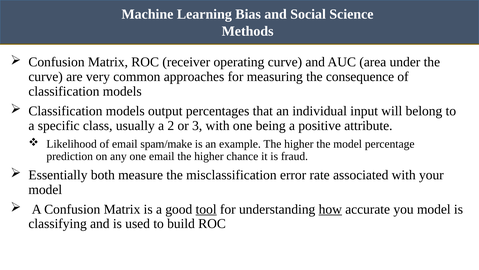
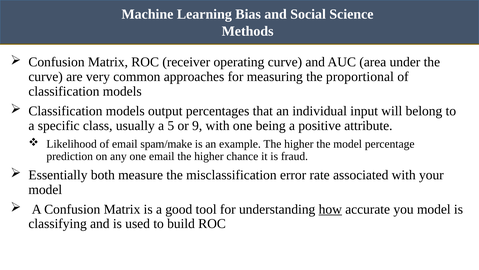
consequence: consequence -> proportional
2: 2 -> 5
3: 3 -> 9
tool underline: present -> none
